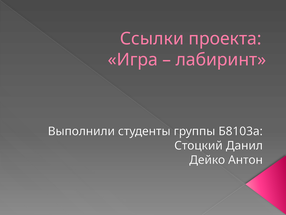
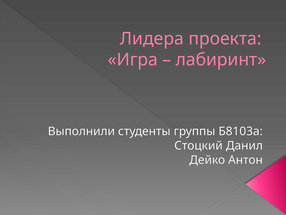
Ссылки: Ссылки -> Лидера
